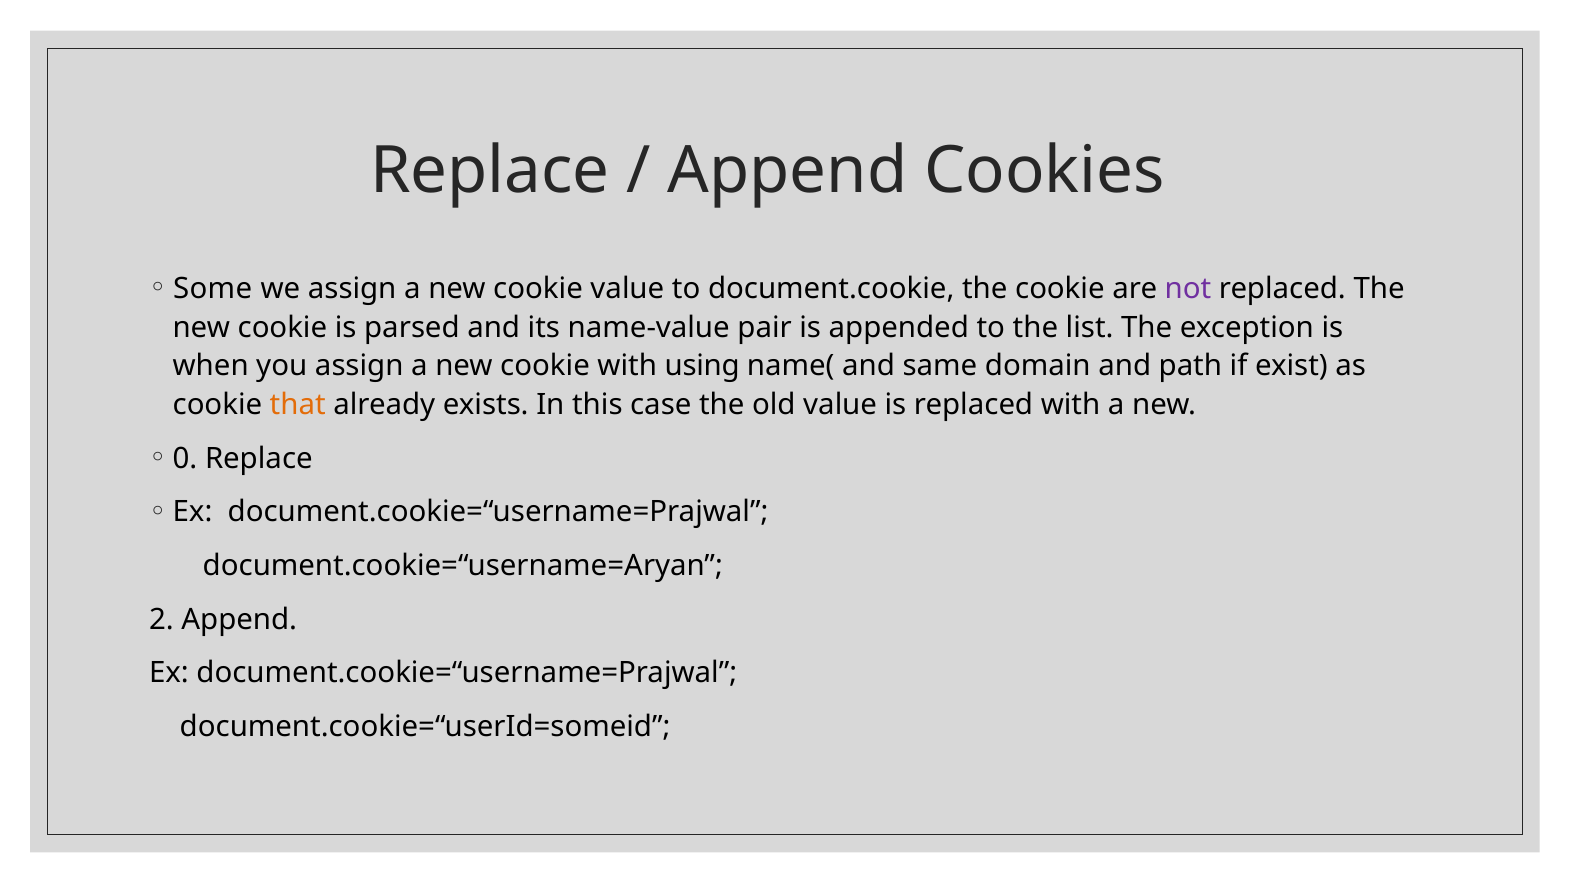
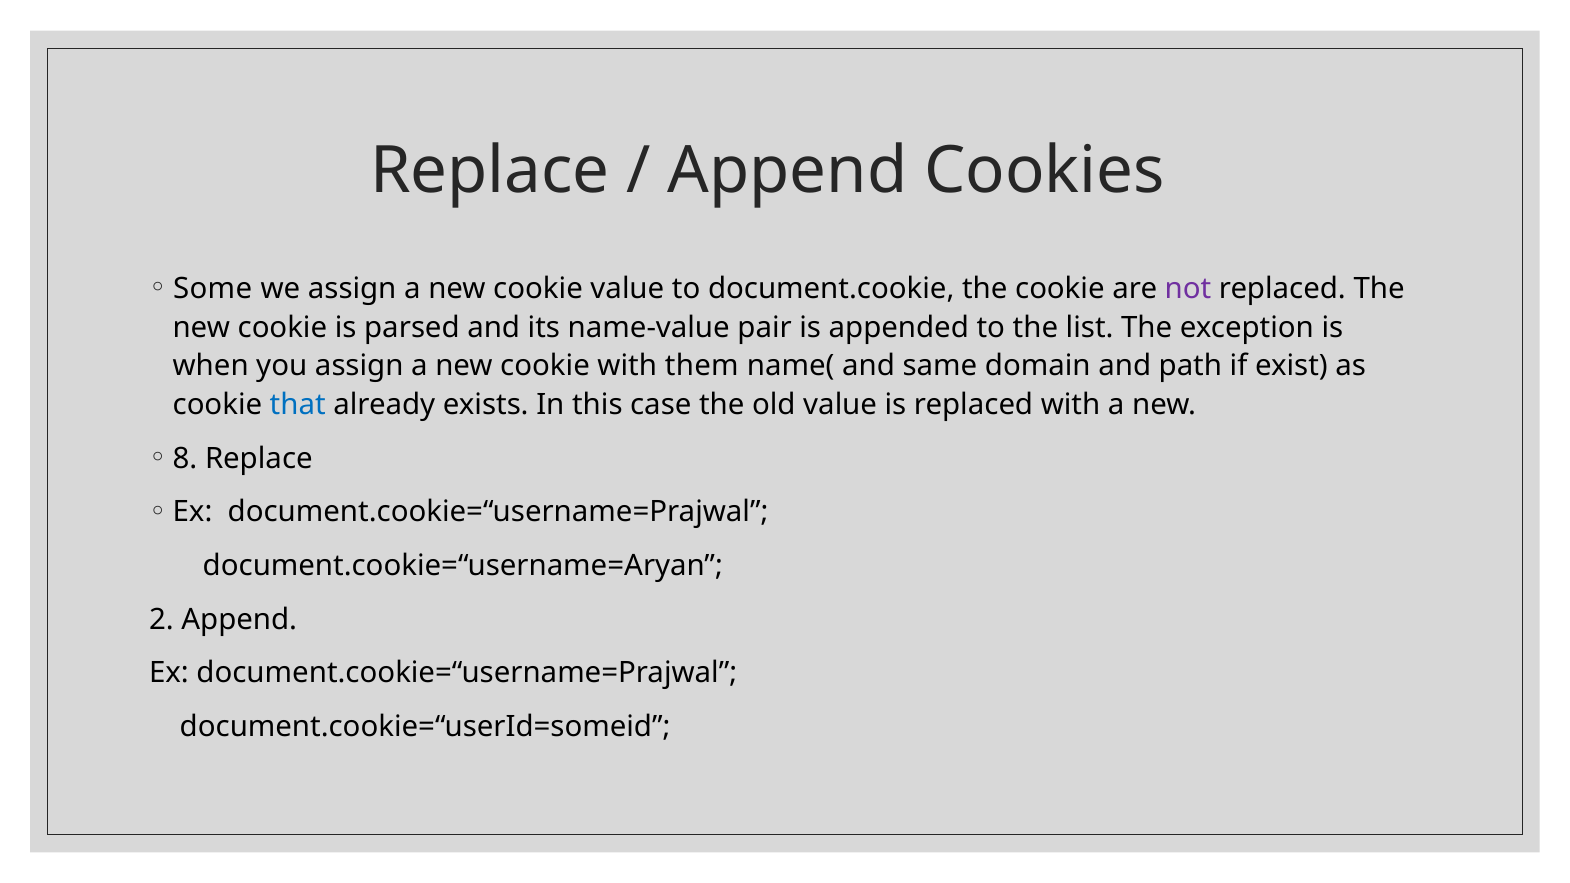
using: using -> them
that colour: orange -> blue
0: 0 -> 8
